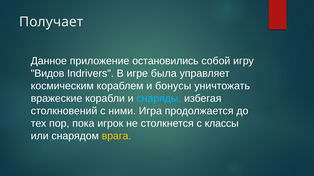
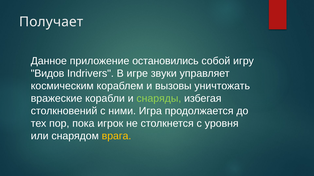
была: была -> звуки
бонусы: бонусы -> вызовы
снаряды colour: light blue -> light green
классы: классы -> уровня
